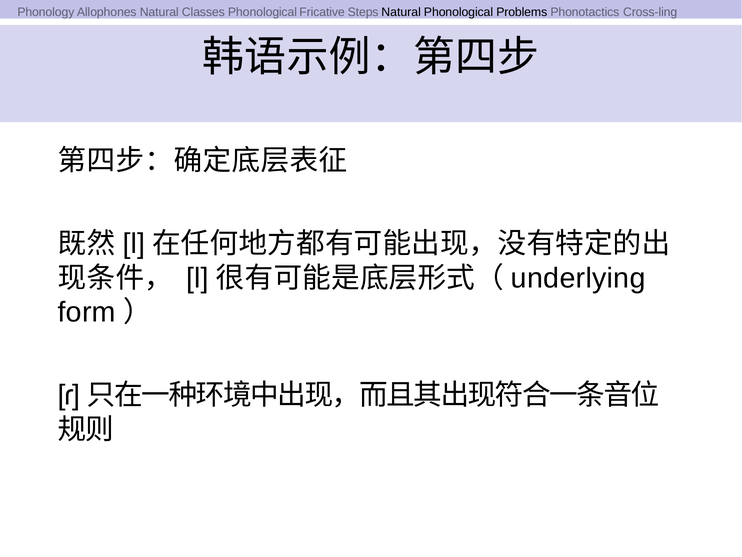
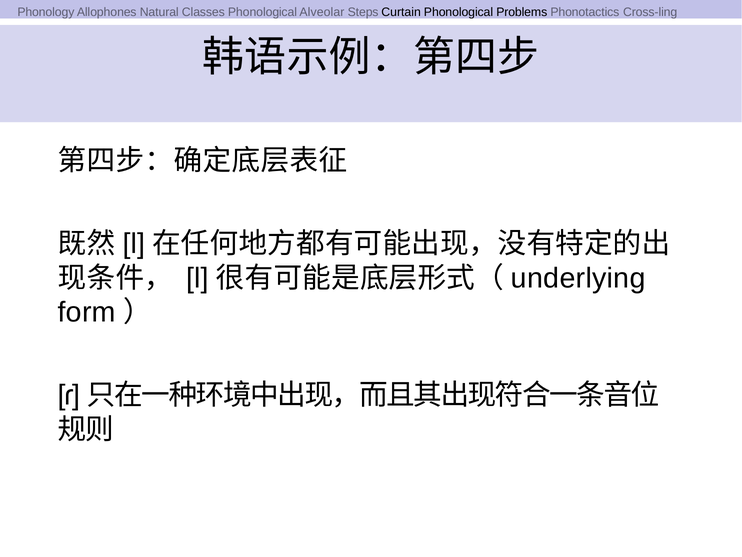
Fricative: Fricative -> Alveolar
Steps Natural: Natural -> Curtain
